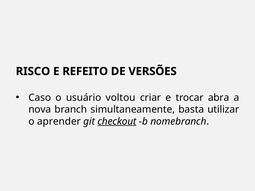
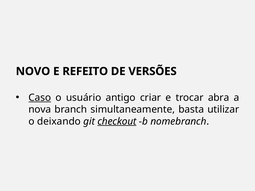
RISCO: RISCO -> NOVO
Caso underline: none -> present
voltou: voltou -> antigo
aprender: aprender -> deixando
